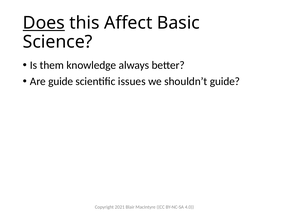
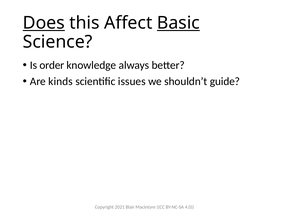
Basic underline: none -> present
them: them -> order
Are guide: guide -> kinds
